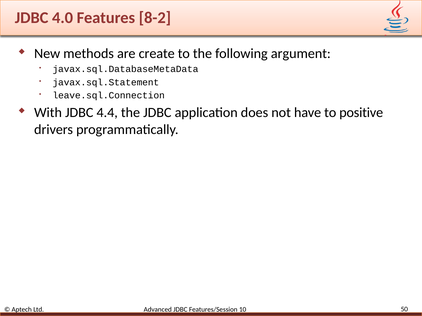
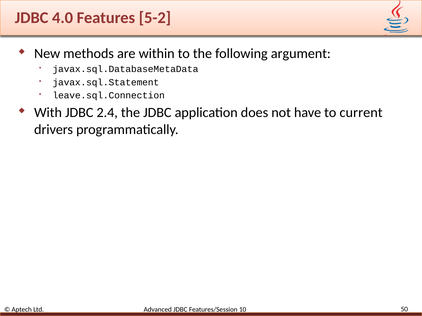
8-2: 8-2 -> 5-2
create: create -> within
4.4: 4.4 -> 2.4
positive: positive -> current
